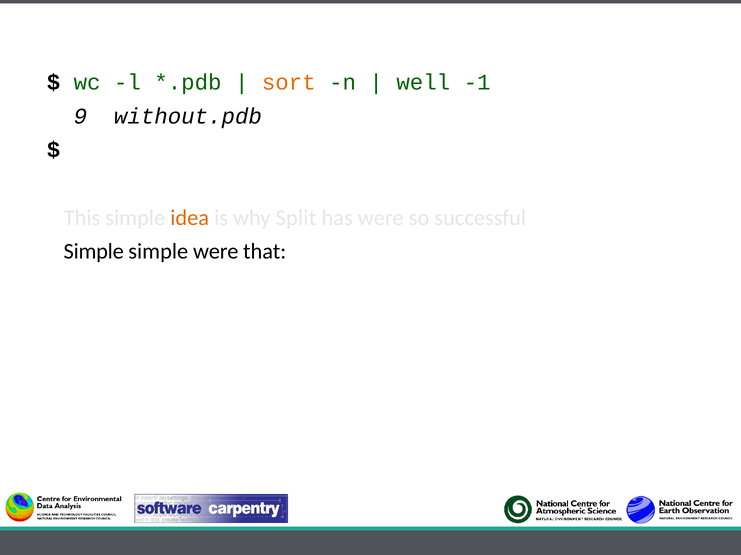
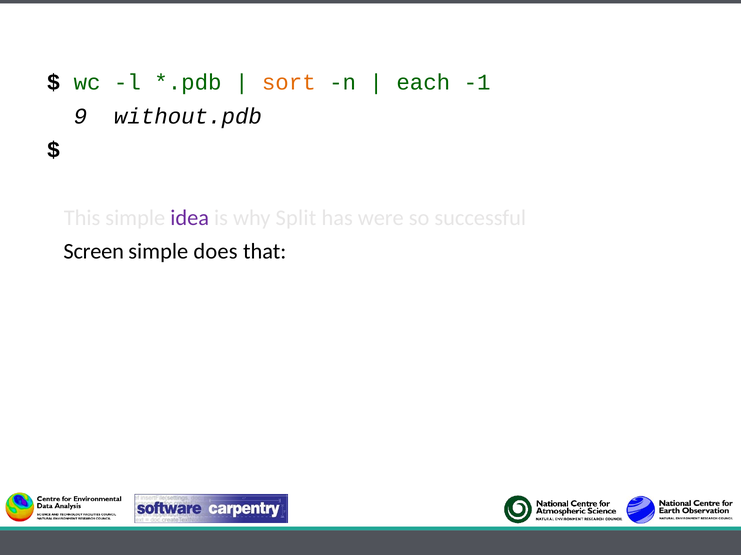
well: well -> each
idea colour: orange -> purple
Simple at (94, 252): Simple -> Screen
simple were: were -> does
